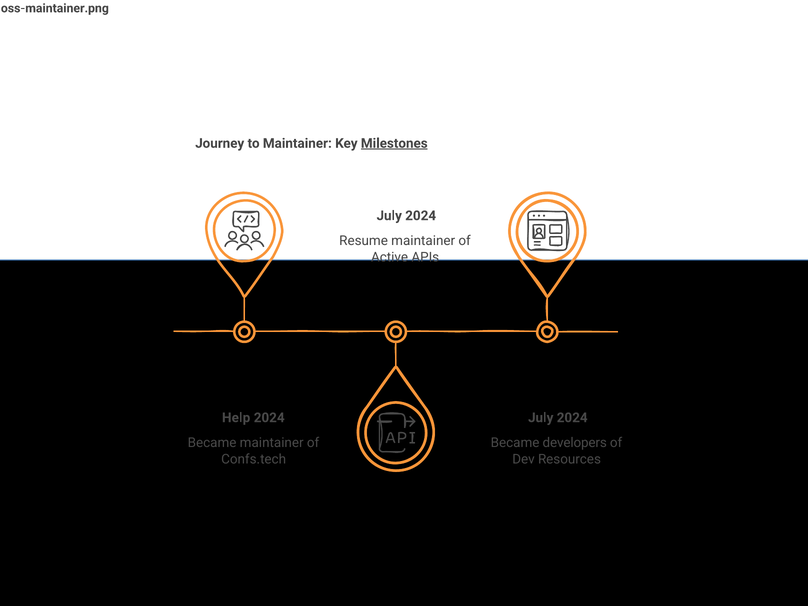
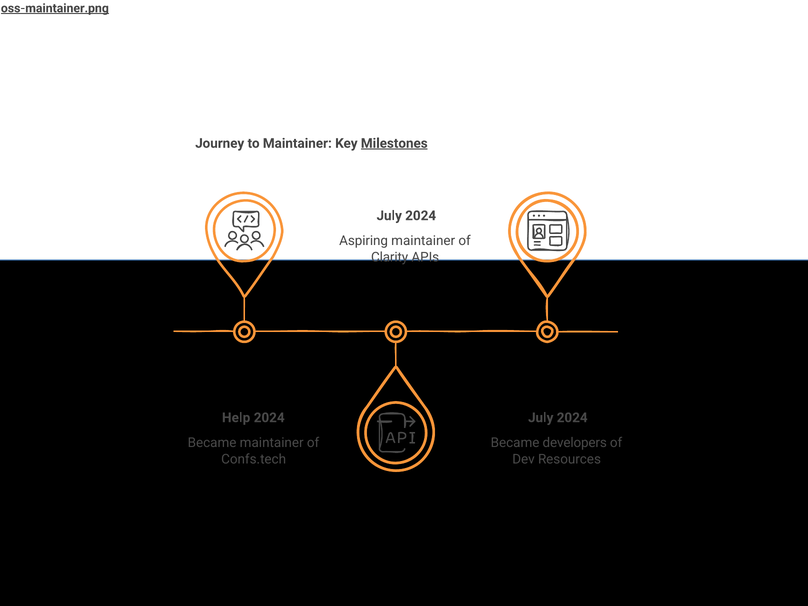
oss-maintainer.png underline: none -> present
Resume: Resume -> Aspiring
Active: Active -> Clarity
